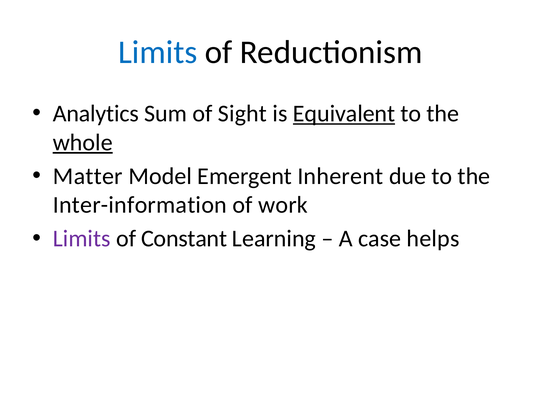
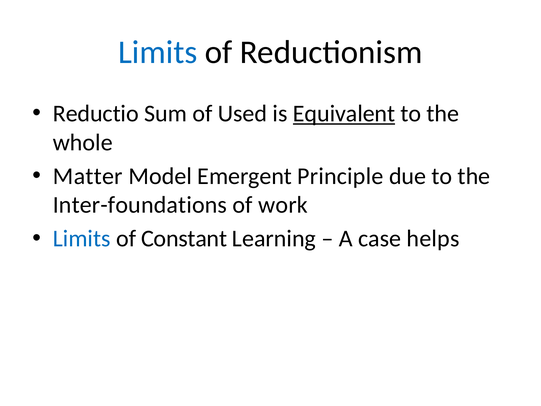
Analytics: Analytics -> Reductio
Sight: Sight -> Used
whole underline: present -> none
Inherent: Inherent -> Principle
Inter-information: Inter-information -> Inter-foundations
Limits at (82, 239) colour: purple -> blue
